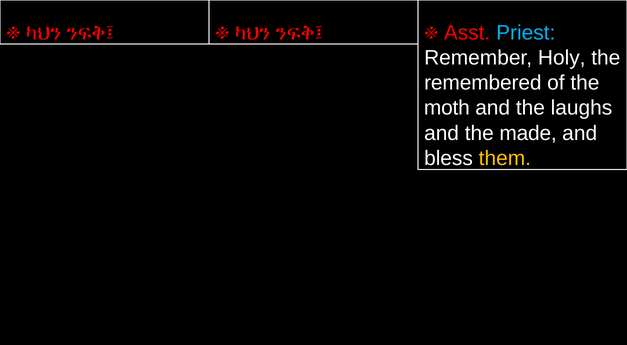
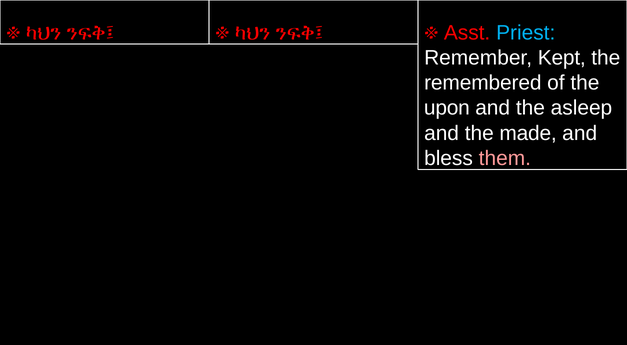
Holy: Holy -> Kept
moth: moth -> upon
laughs: laughs -> asleep
them colour: yellow -> pink
